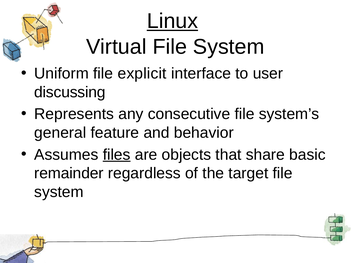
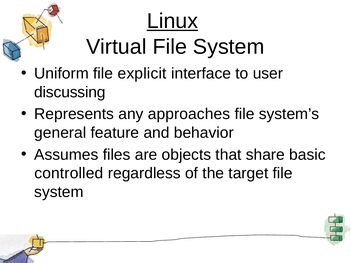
consecutive: consecutive -> approaches
files underline: present -> none
remainder: remainder -> controlled
